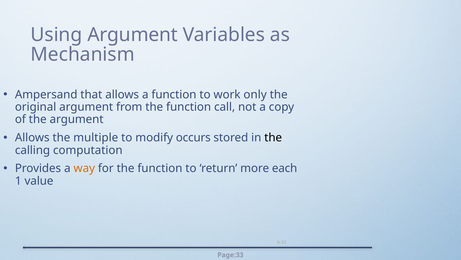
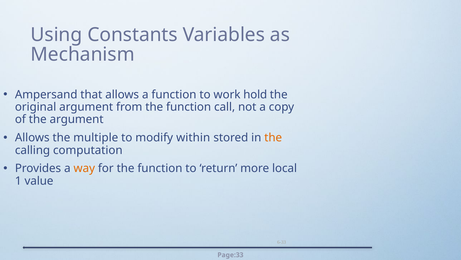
Using Argument: Argument -> Constants
only: only -> hold
occurs: occurs -> within
the at (273, 137) colour: black -> orange
each: each -> local
